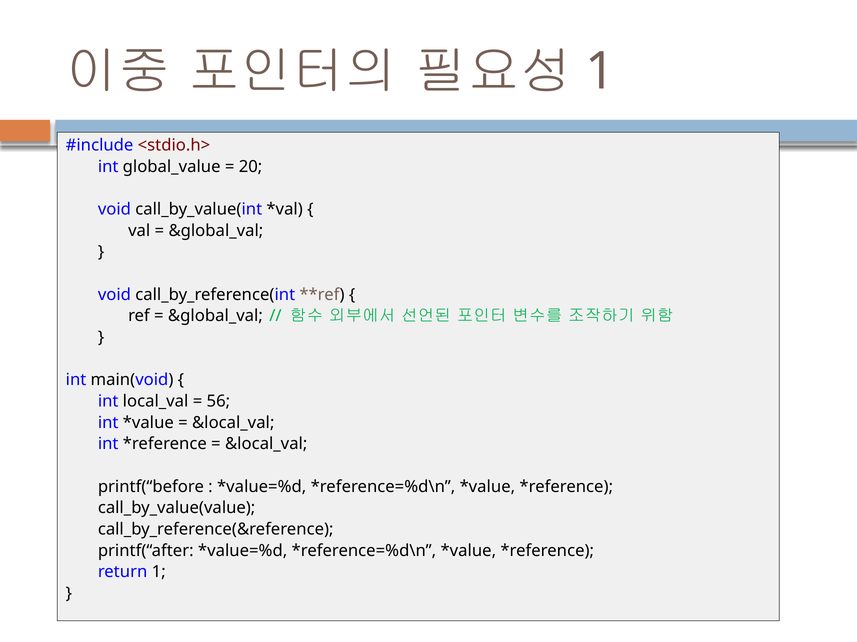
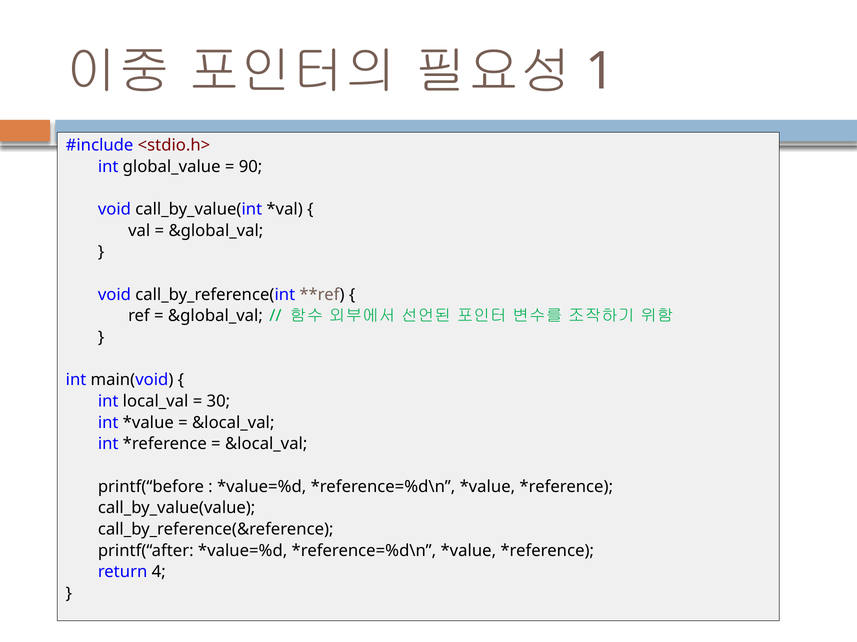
20: 20 -> 90
56: 56 -> 30
return 1: 1 -> 4
